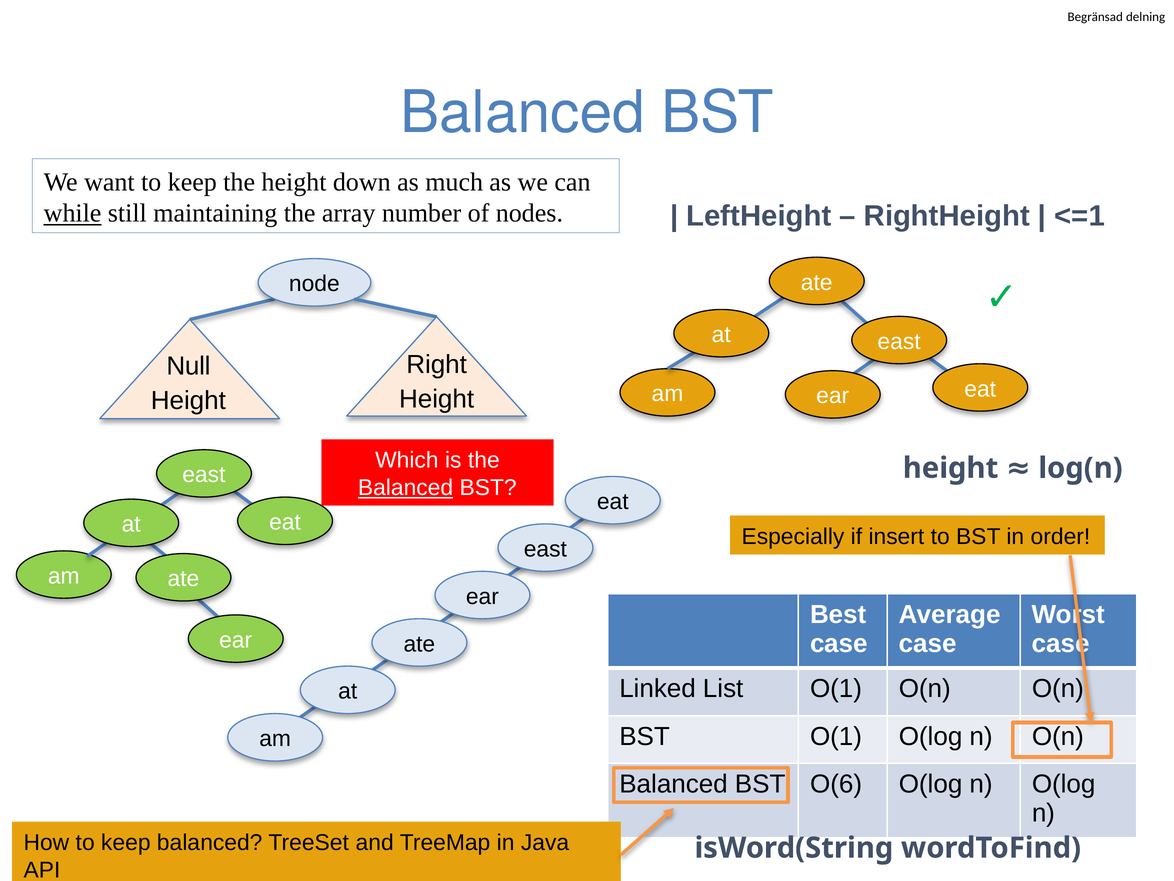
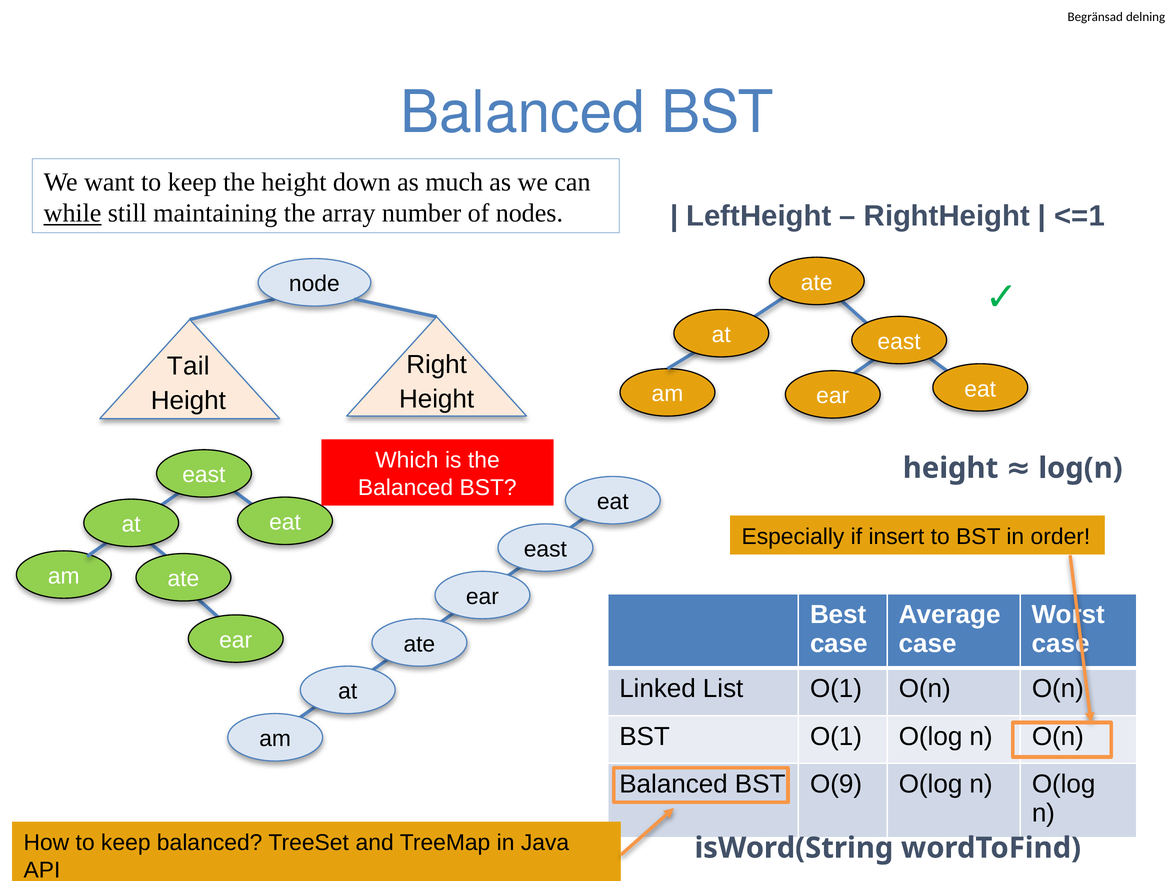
Null: Null -> Tail
Balanced at (406, 487) underline: present -> none
O(6: O(6 -> O(9
